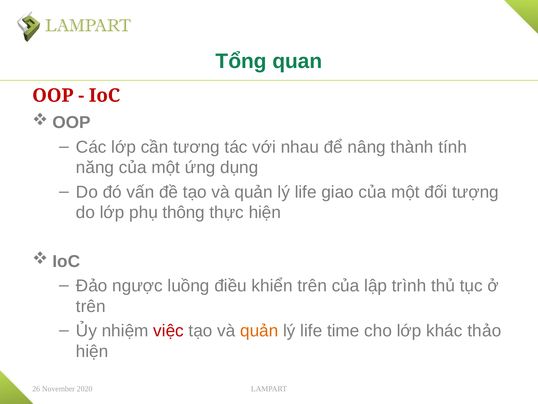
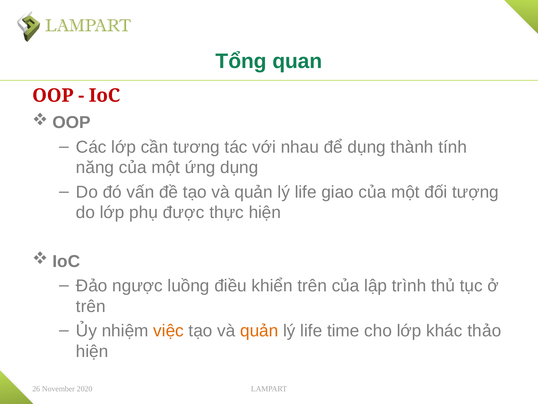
để nâng: nâng -> dụng
thông: thông -> được
việc colour: red -> orange
